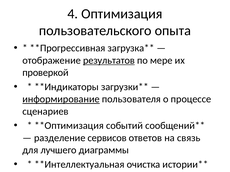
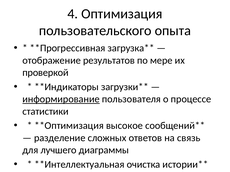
результатов underline: present -> none
сценариев: сценариев -> статистики
событий: событий -> высокое
сервисов: сервисов -> сложных
